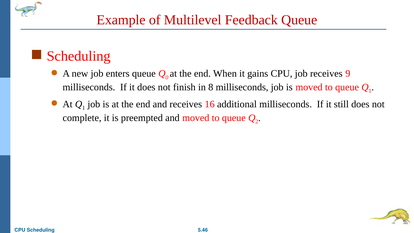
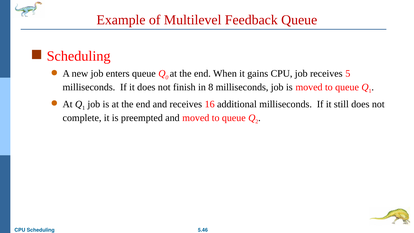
9: 9 -> 5
